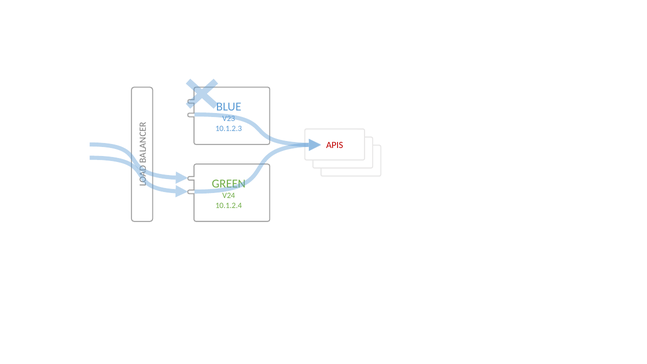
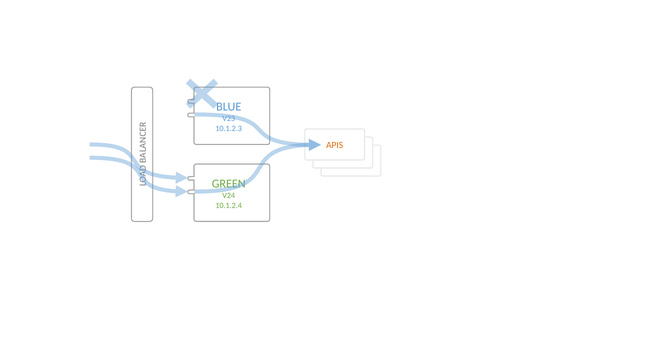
APIS colour: red -> orange
